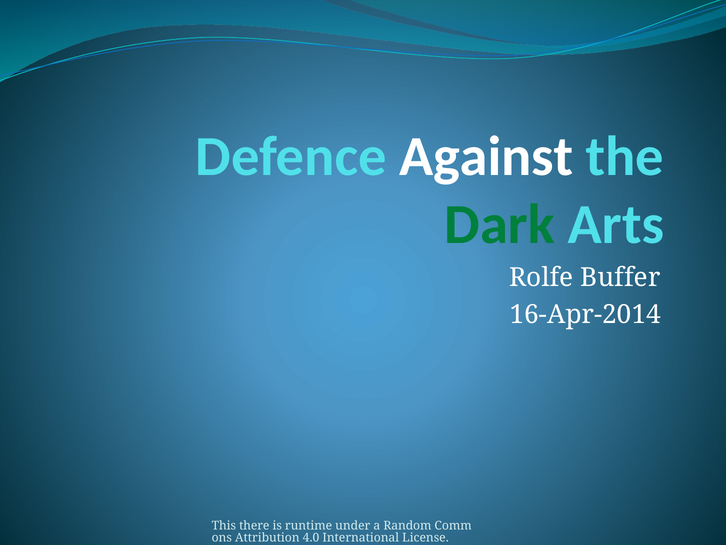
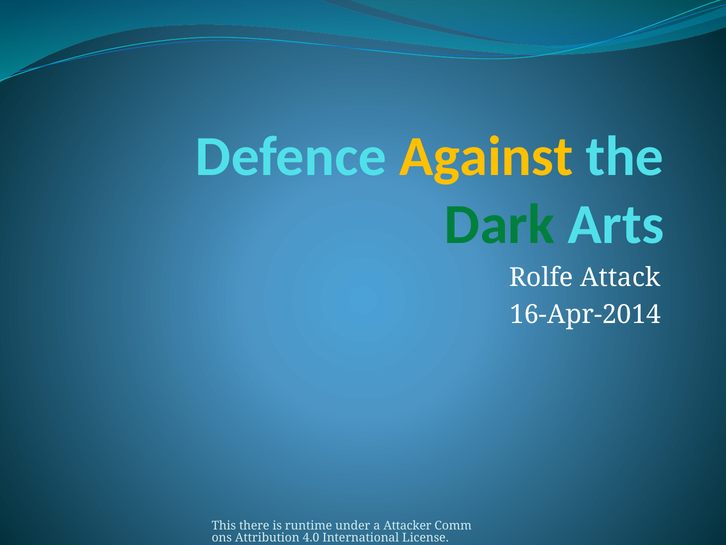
Against colour: white -> yellow
Buffer: Buffer -> Attack
Random: Random -> Attacker
